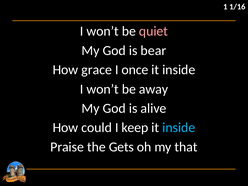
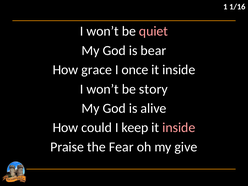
away: away -> story
inside at (179, 128) colour: light blue -> pink
Gets: Gets -> Fear
that: that -> give
